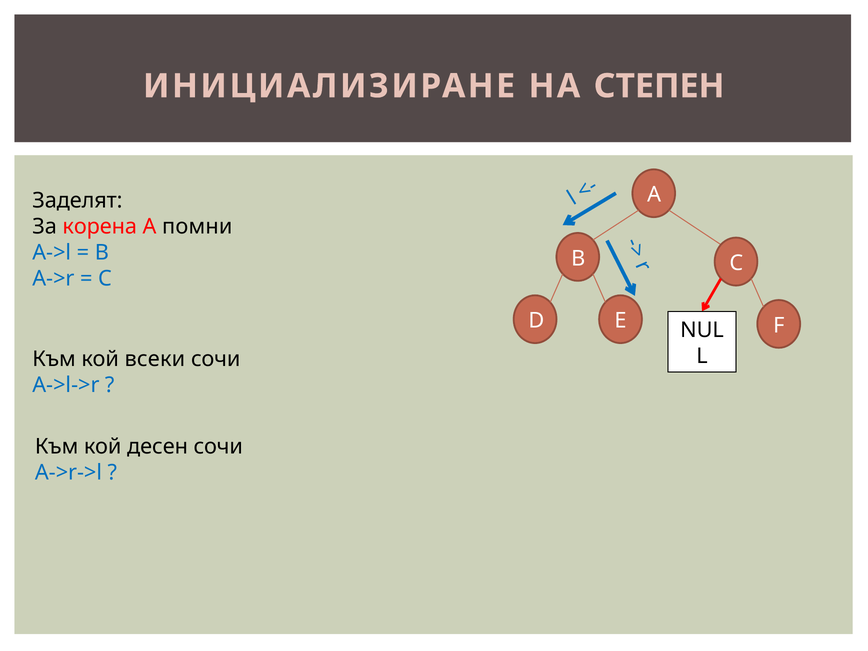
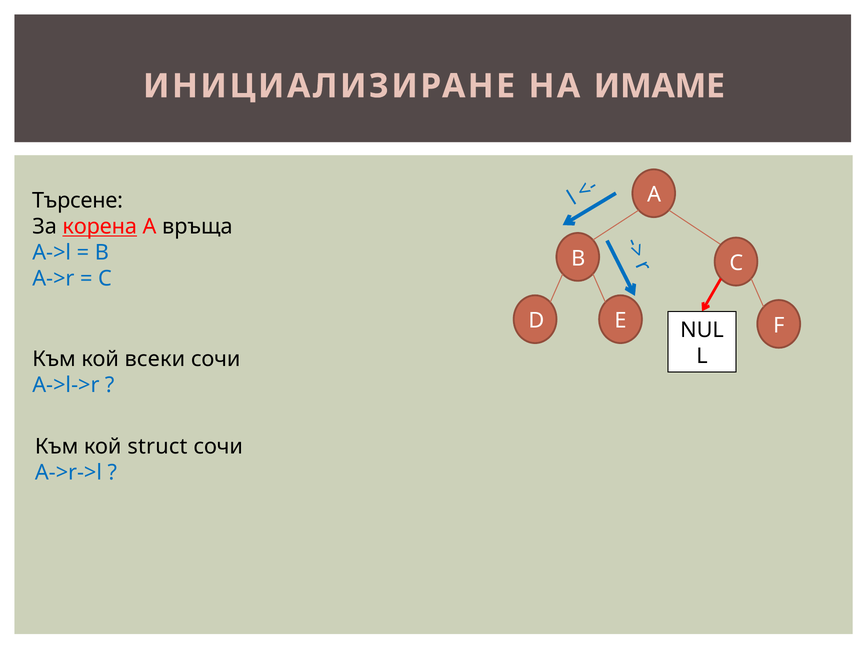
СТЕПЕН: СТЕПЕН -> ИМАМЕ
Заделят: Заделят -> Търсене
корена underline: none -> present
помни: помни -> връща
десен: десен -> struct
